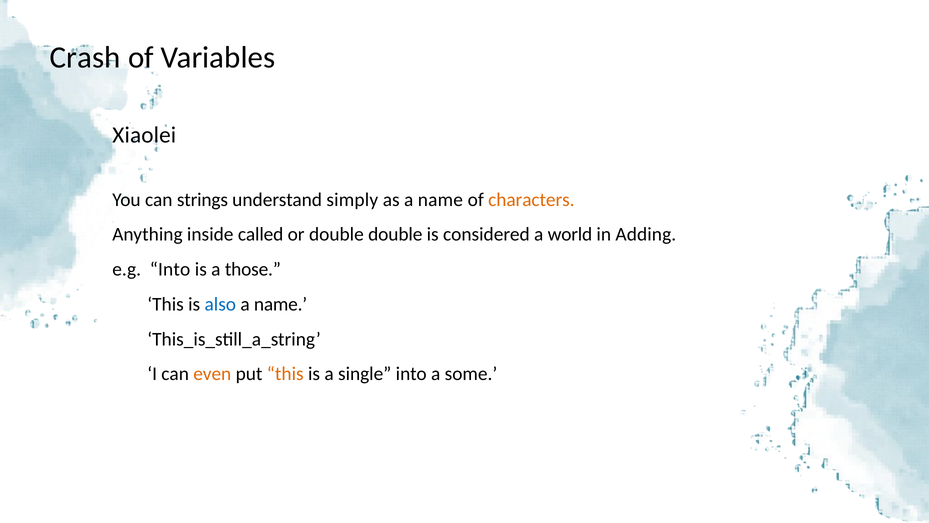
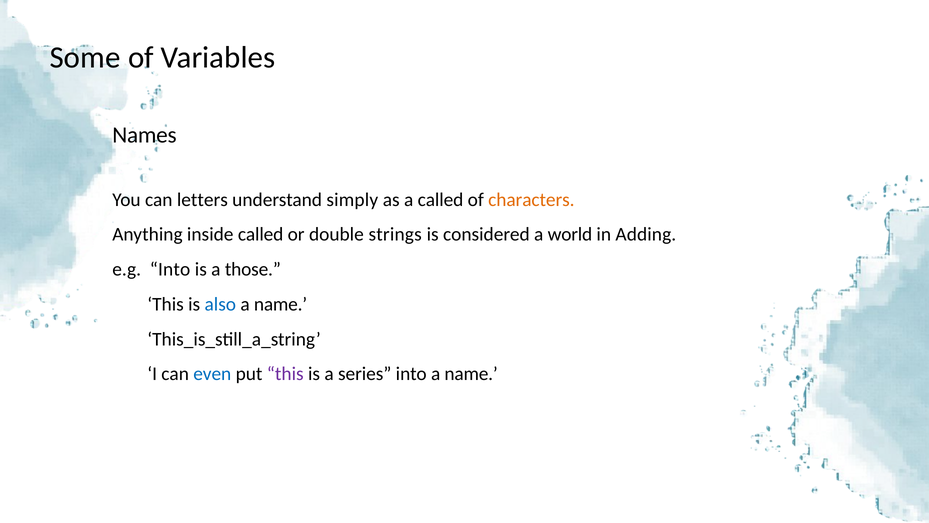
Crash: Crash -> Some
Xiaolei: Xiaolei -> Names
strings: strings -> letters
as a name: name -> called
double double: double -> strings
even colour: orange -> blue
this at (285, 374) colour: orange -> purple
single: single -> series
into a some: some -> name
